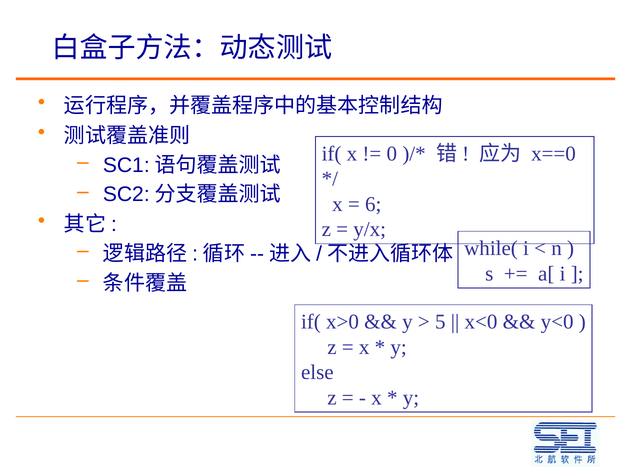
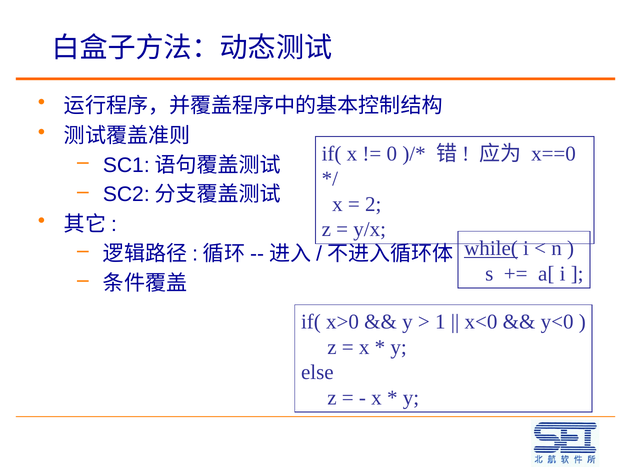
6: 6 -> 2
while( underline: none -> present
5: 5 -> 1
